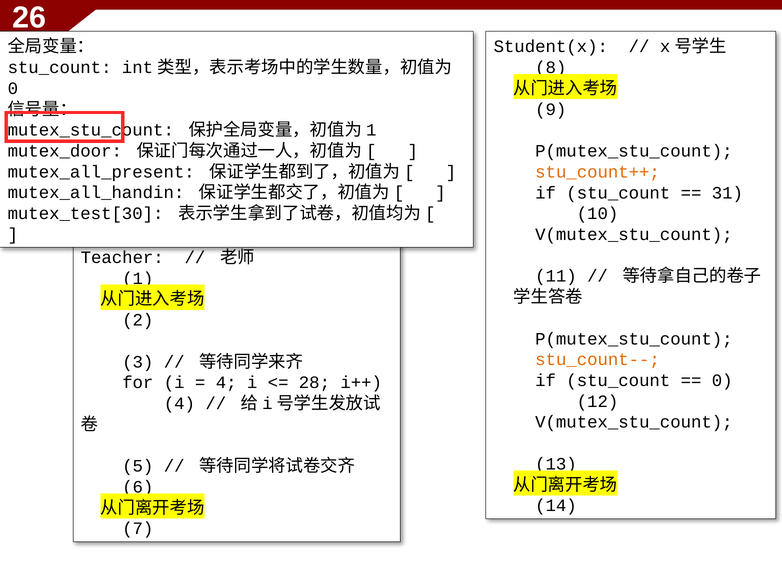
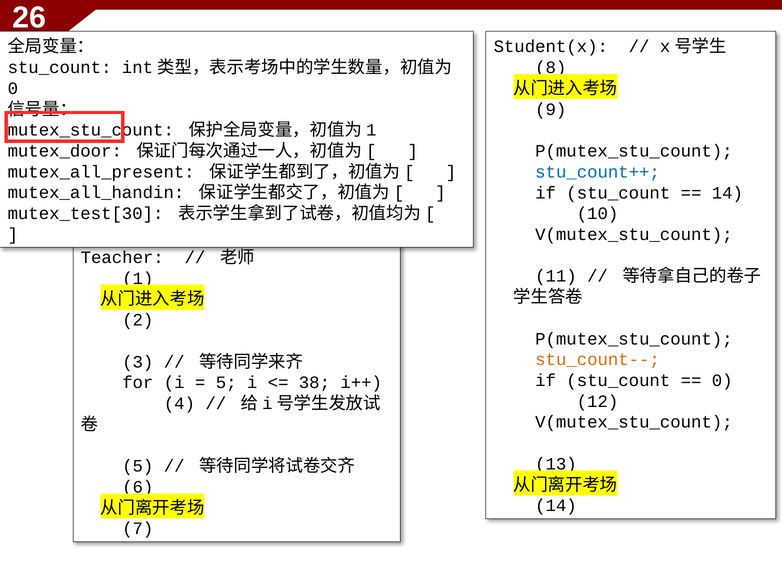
stu_count++ colour: orange -> blue
31 at (727, 193): 31 -> 14
4 at (226, 382): 4 -> 5
28: 28 -> 38
